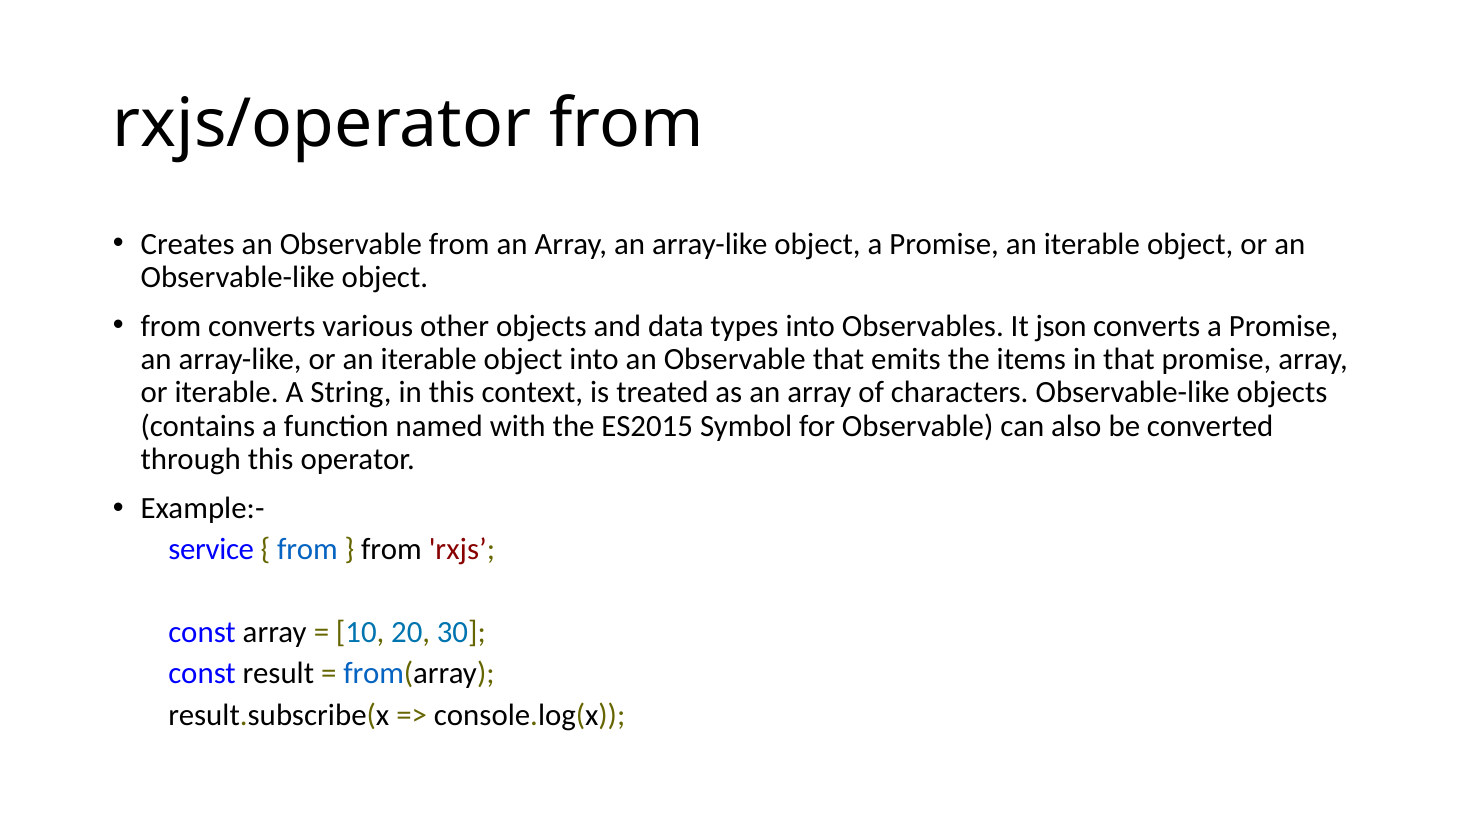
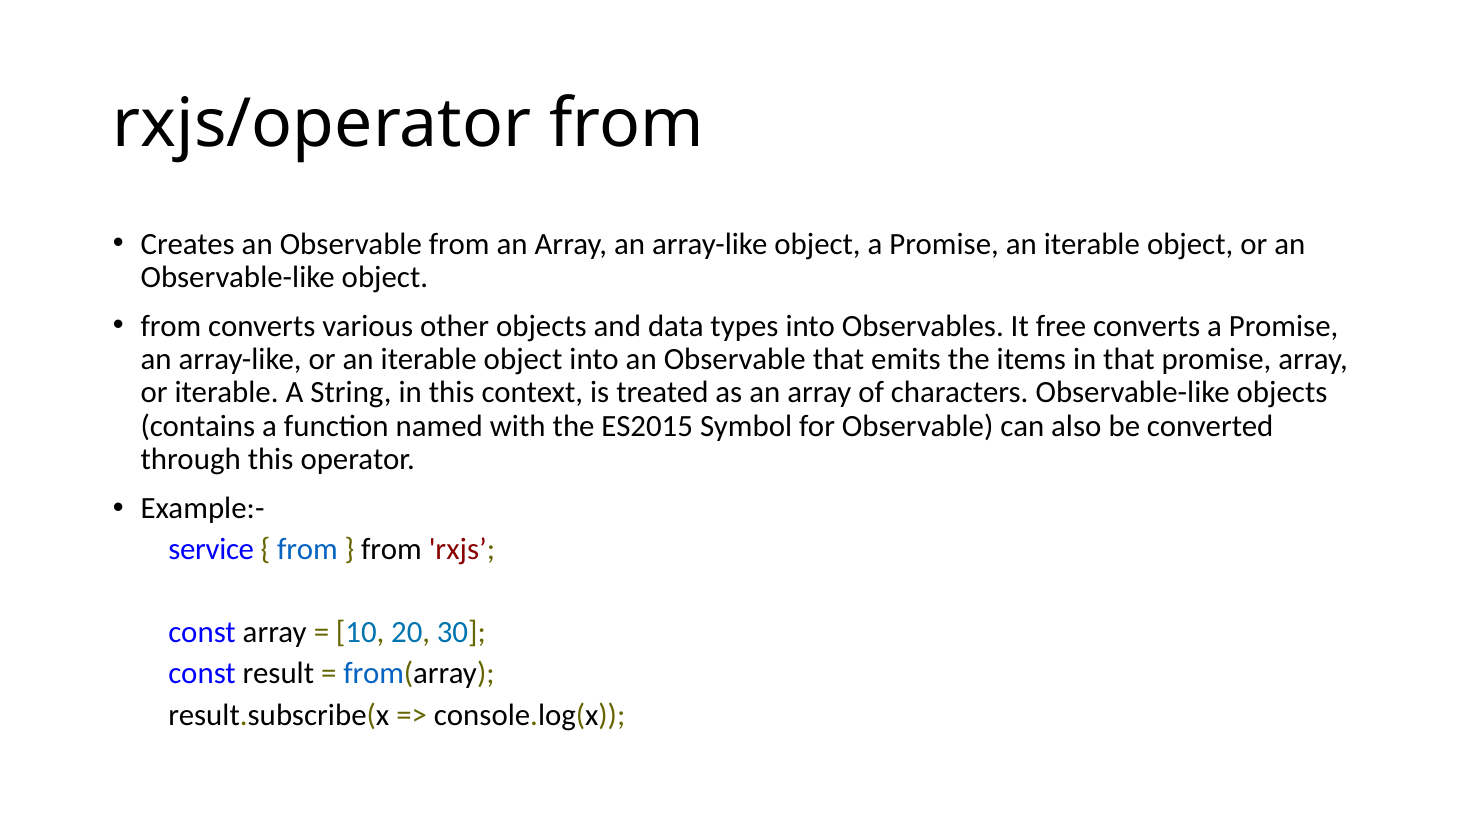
json: json -> free
